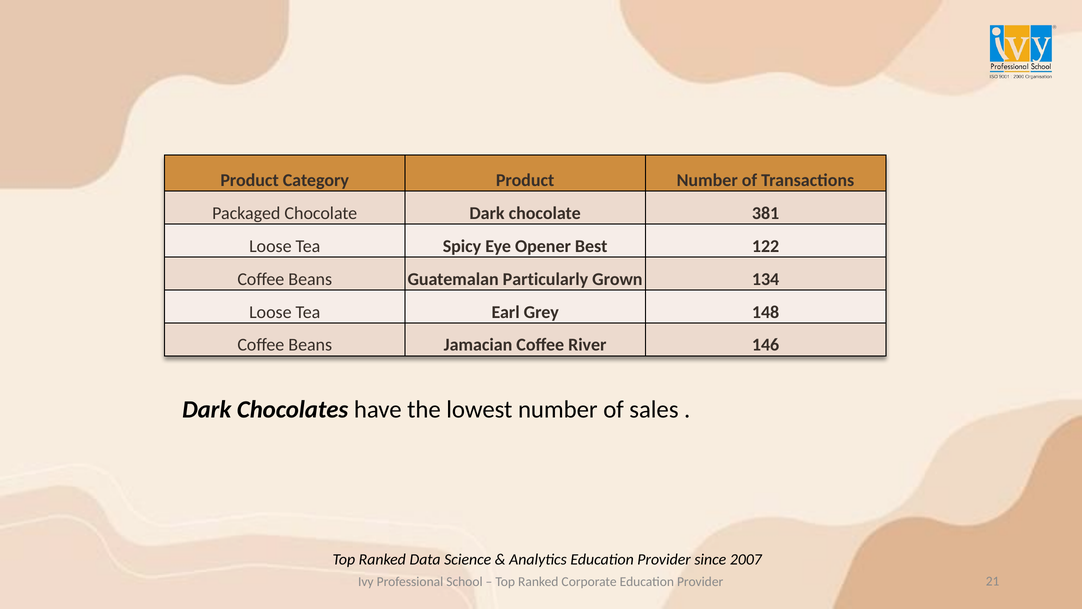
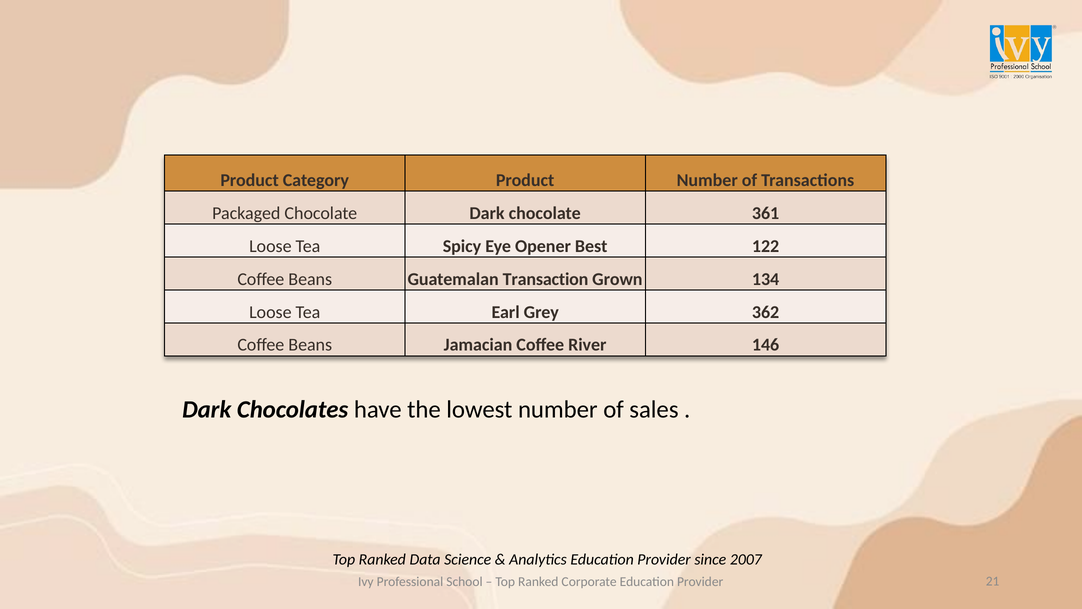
381: 381 -> 361
Particularly: Particularly -> Transaction
148: 148 -> 362
